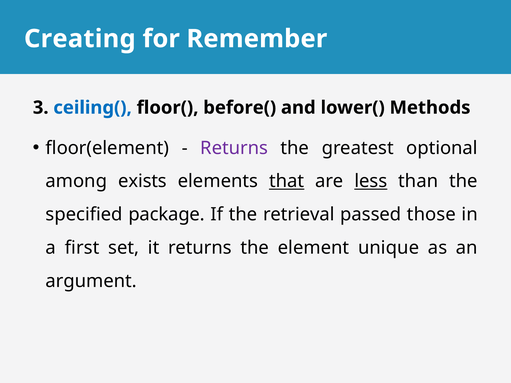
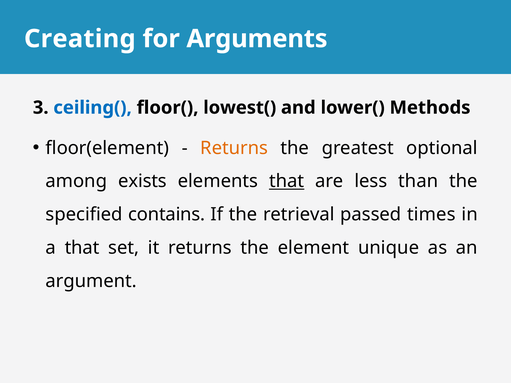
Remember: Remember -> Arguments
before(: before( -> lowest(
Returns at (234, 148) colour: purple -> orange
less underline: present -> none
package: package -> contains
those: those -> times
a first: first -> that
